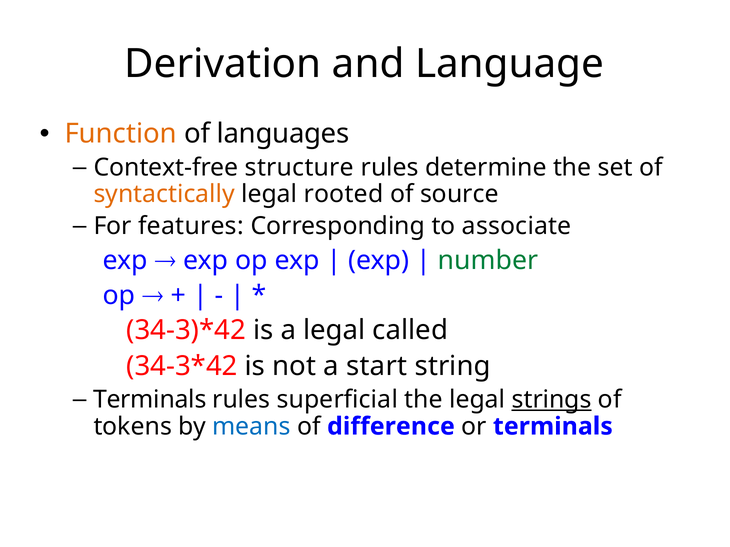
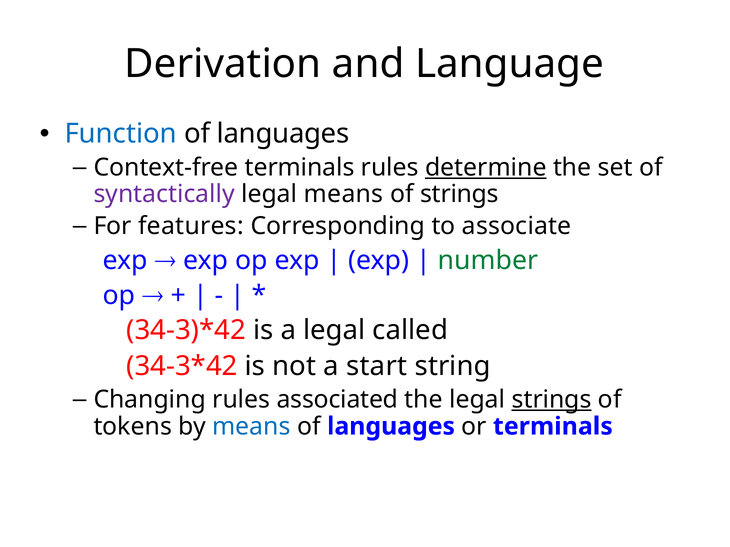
Function colour: orange -> blue
Context-free structure: structure -> terminals
determine underline: none -> present
syntactically colour: orange -> purple
legal rooted: rooted -> means
of source: source -> strings
Terminals at (150, 400): Terminals -> Changing
superficial: superficial -> associated
difference at (391, 426): difference -> languages
